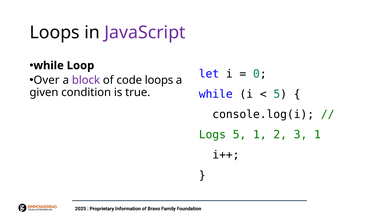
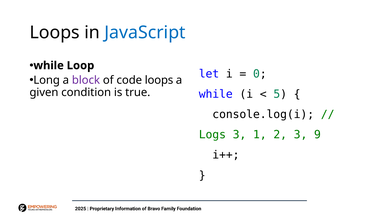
JavaScript colour: purple -> blue
Over: Over -> Long
Logs 5: 5 -> 3
3 1: 1 -> 9
